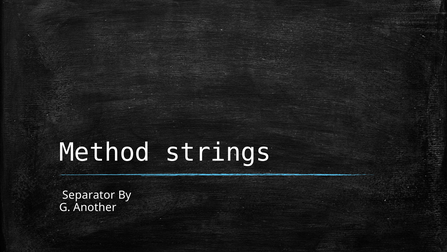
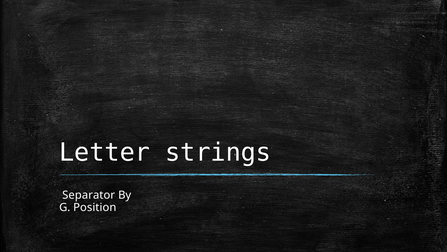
Method: Method -> Letter
Another: Another -> Position
